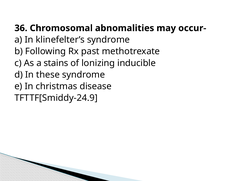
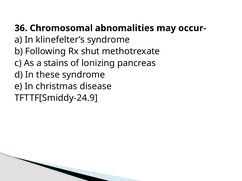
past: past -> shut
inducible: inducible -> pancreas
